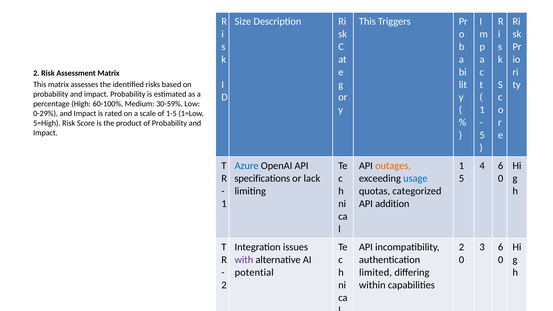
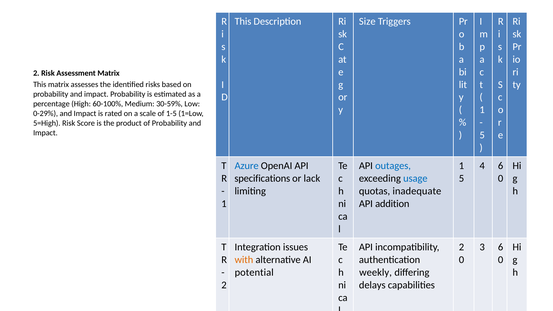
Size at (243, 21): Size -> This
This at (367, 21): This -> Size
outages colour: orange -> blue
quotas categorized: categorized -> inadequate
with at (244, 260) colour: purple -> orange
limited at (376, 273): limited -> weekly
within at (372, 285): within -> delays
